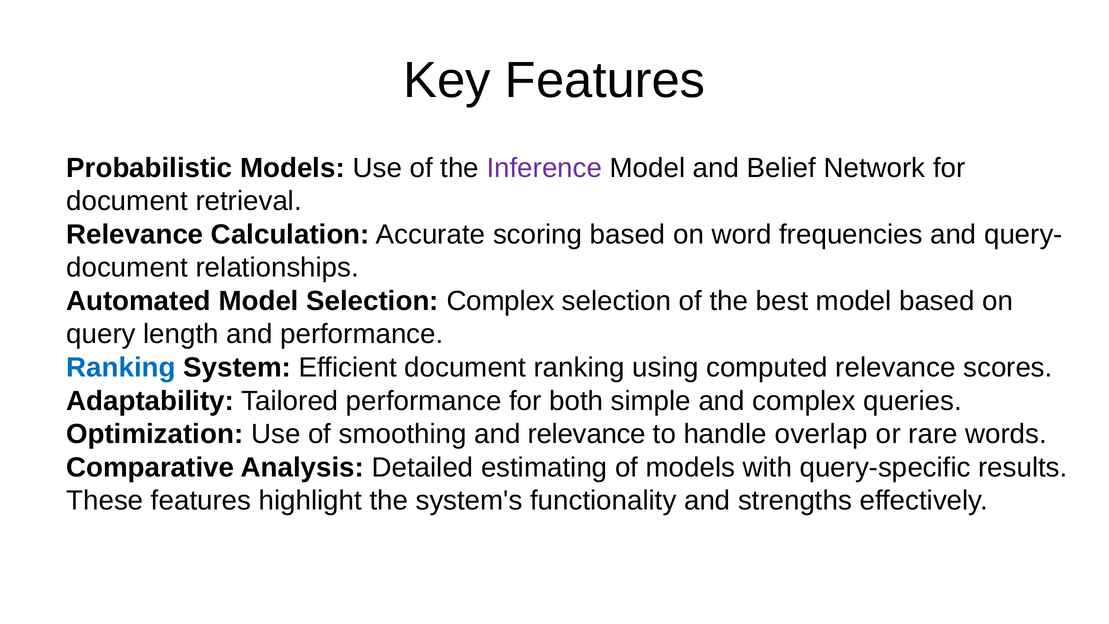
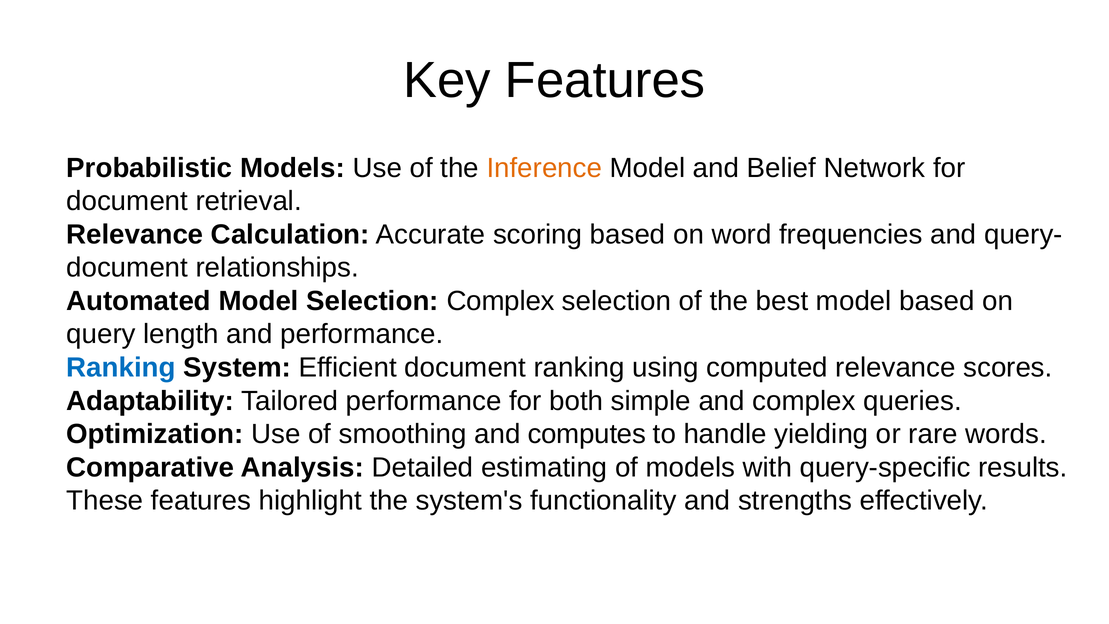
Inference colour: purple -> orange
and relevance: relevance -> computes
overlap: overlap -> yielding
